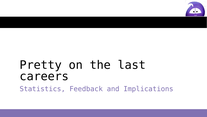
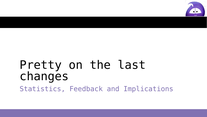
careers: careers -> changes
